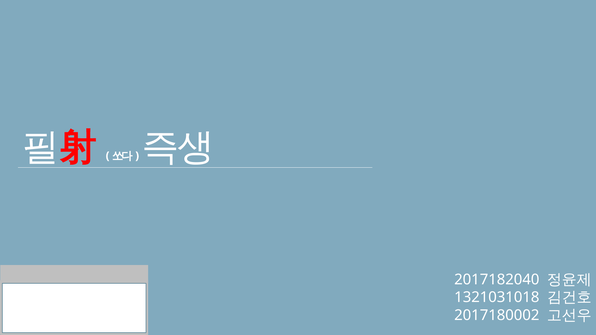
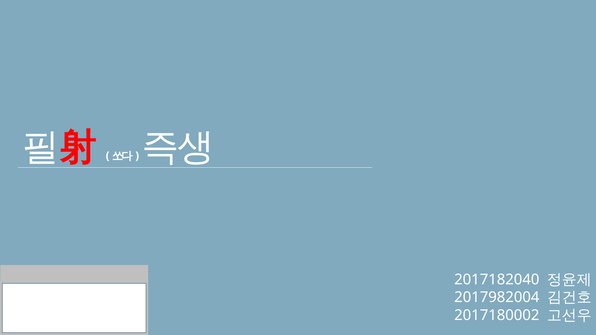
1321031018: 1321031018 -> 2017982004
